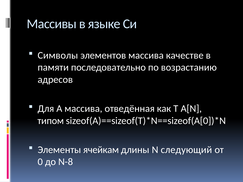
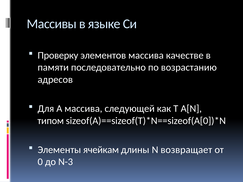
Символы: Символы -> Проверку
отведённая: отведённая -> следующей
следующий: следующий -> возвращает
N-8: N-8 -> N-3
